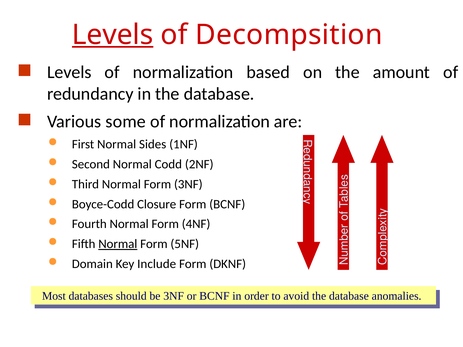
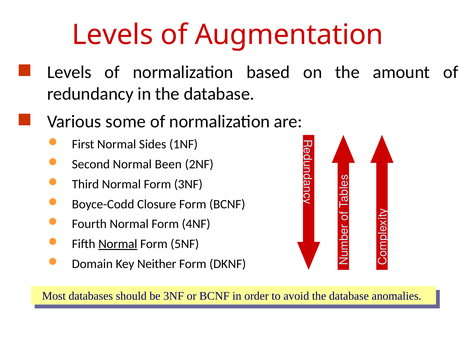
Levels at (113, 35) underline: present -> none
Decompsition: Decompsition -> Augmentation
Codd: Codd -> Been
Include: Include -> Neither
